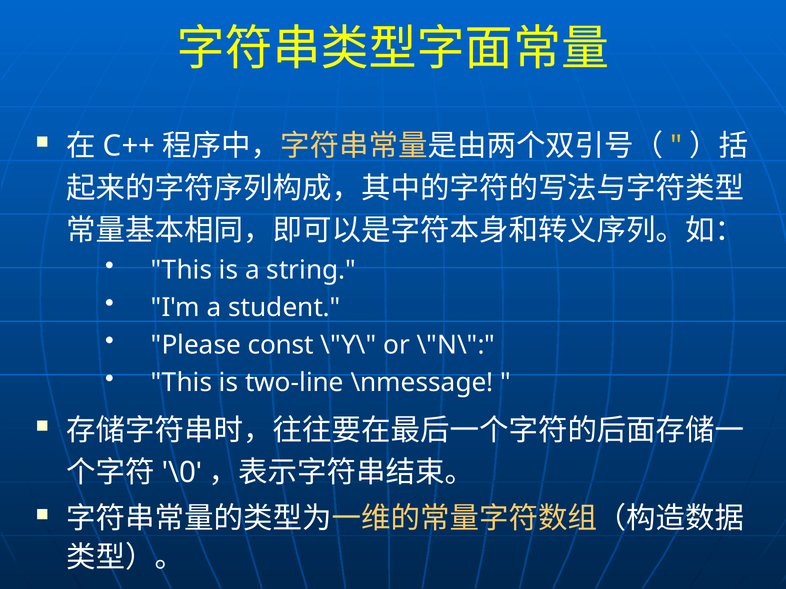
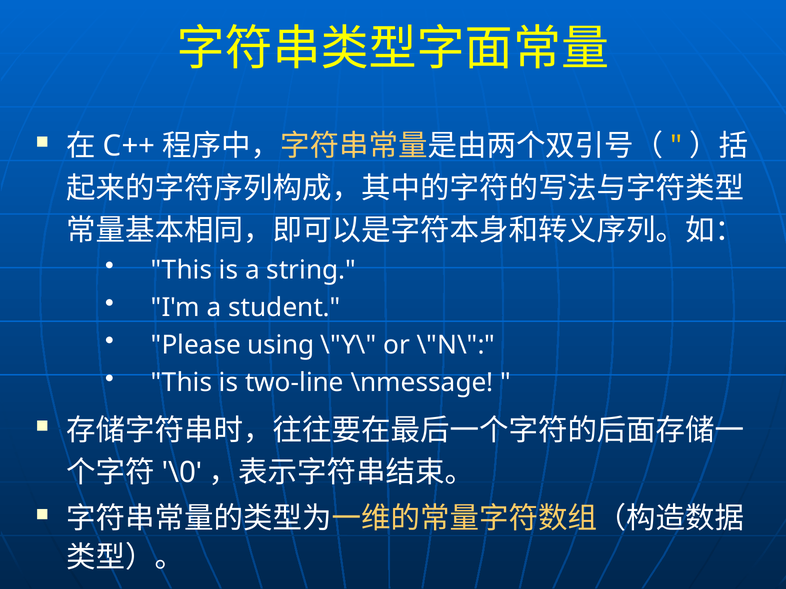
const: const -> using
